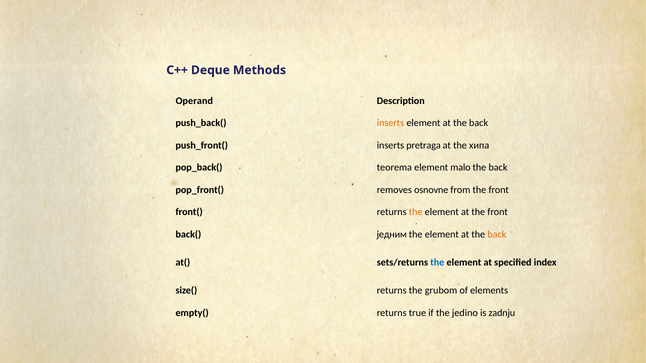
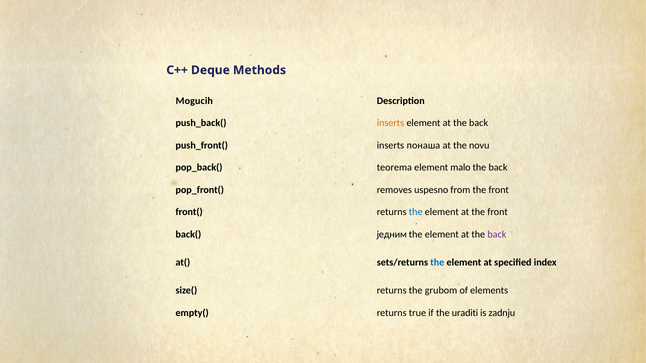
Operand: Operand -> Mogucih
pretraga: pretraga -> понаша
хипа: хипа -> novu
osnovne: osnovne -> uspesno
the at (416, 212) colour: orange -> blue
back at (497, 235) colour: orange -> purple
jedino: jedino -> uraditi
